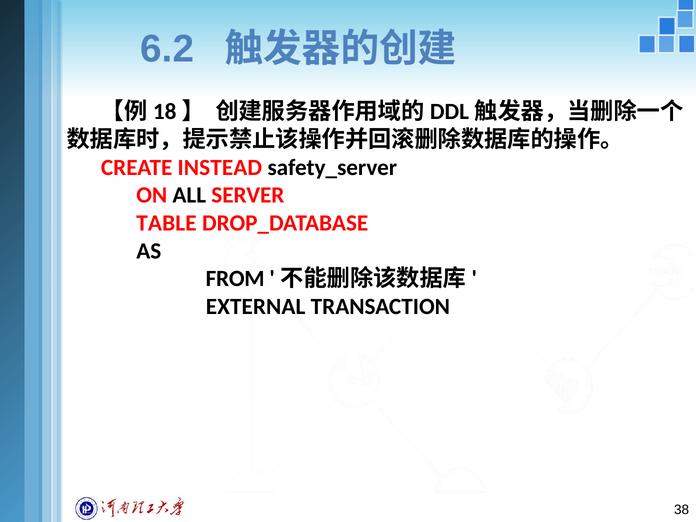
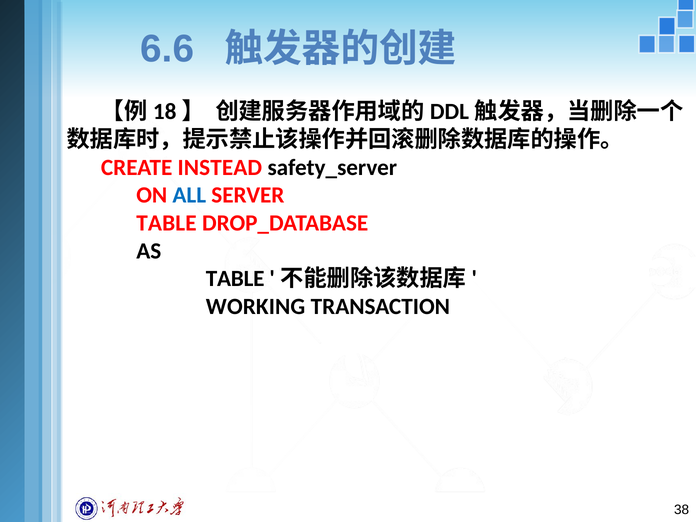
6.2: 6.2 -> 6.6
ALL colour: black -> blue
FROM at (235, 279): FROM -> TABLE
EXTERNAL: EXTERNAL -> WORKING
